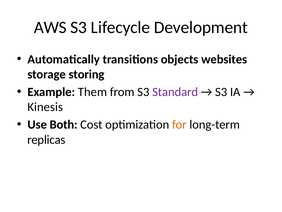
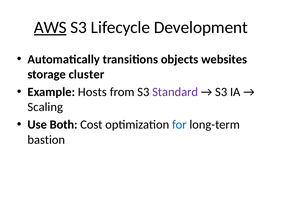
AWS underline: none -> present
storing: storing -> cluster
Them: Them -> Hosts
Kinesis: Kinesis -> Scaling
for colour: orange -> blue
replicas: replicas -> bastion
